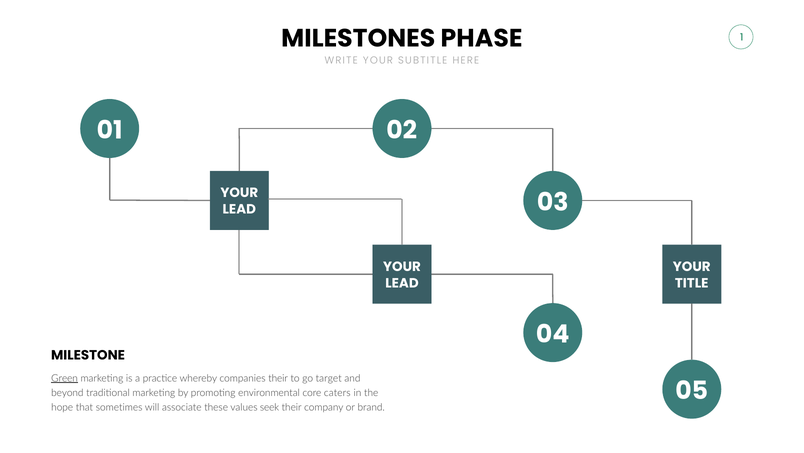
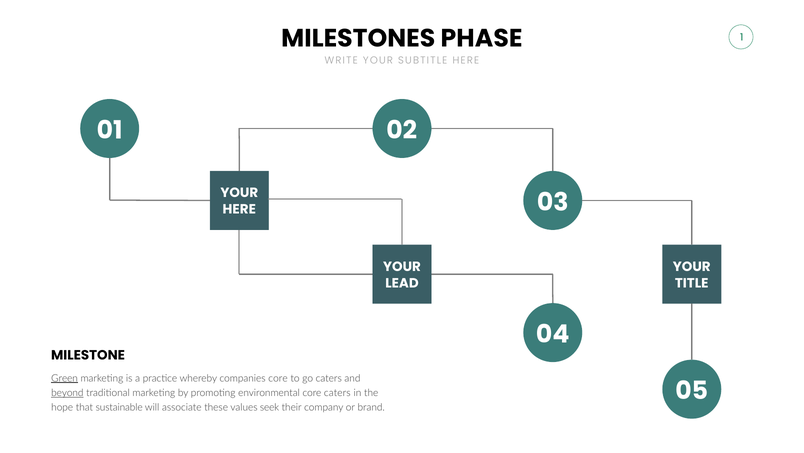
LEAD at (239, 209): LEAD -> HERE
companies their: their -> core
go target: target -> caters
beyond underline: none -> present
sometimes: sometimes -> sustainable
